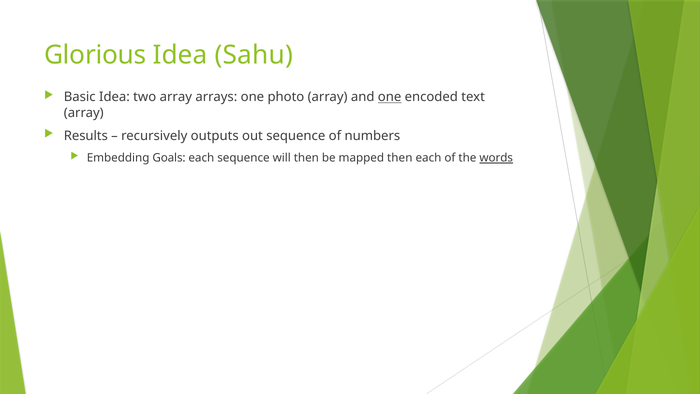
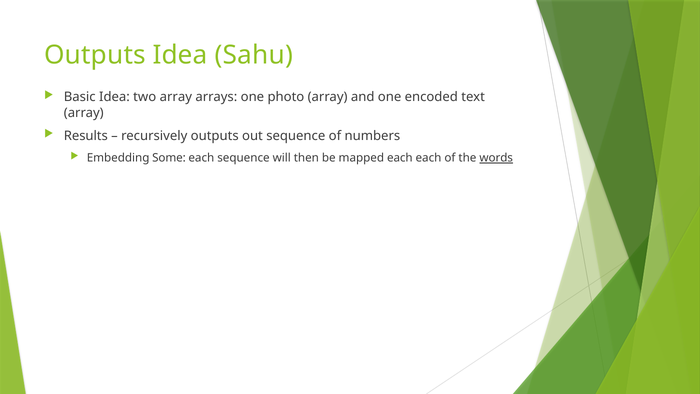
Glorious at (95, 55): Glorious -> Outputs
one at (390, 97) underline: present -> none
Goals: Goals -> Some
mapped then: then -> each
